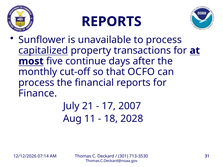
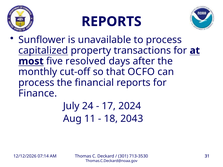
continue: continue -> resolved
21: 21 -> 24
2007: 2007 -> 2024
2028: 2028 -> 2043
